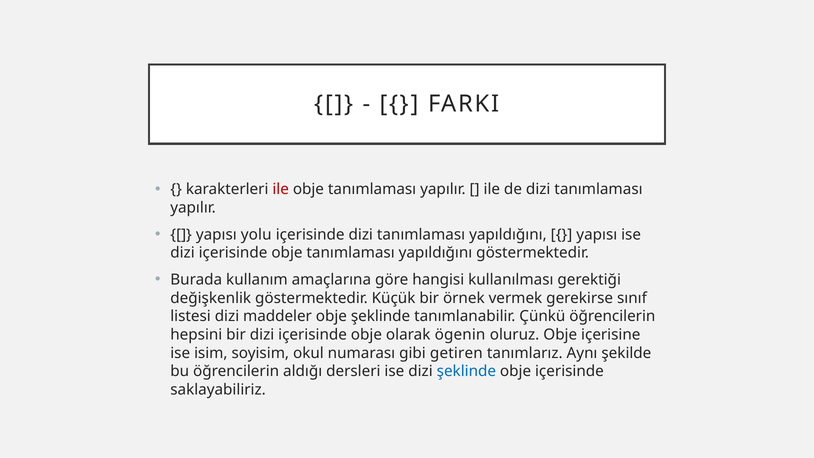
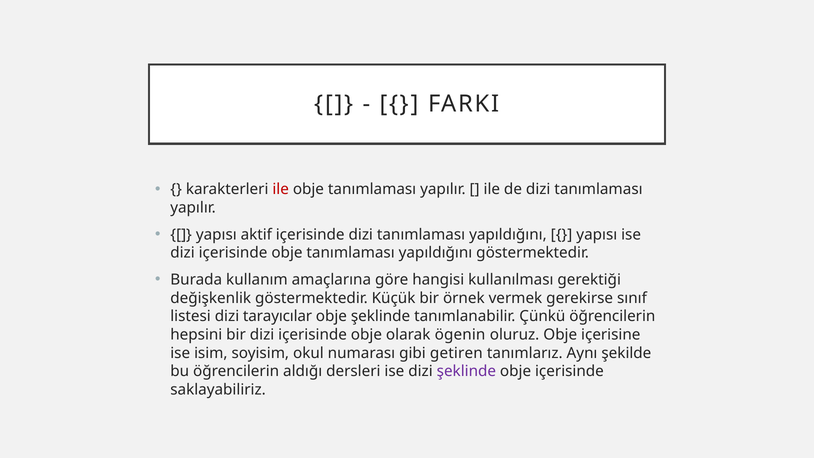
yolu: yolu -> aktif
maddeler: maddeler -> tarayıcılar
şeklinde at (466, 371) colour: blue -> purple
